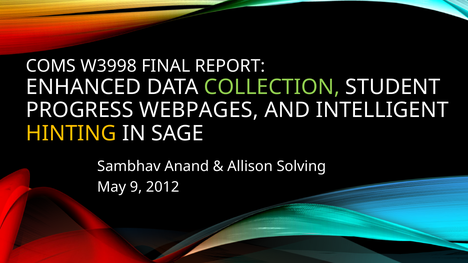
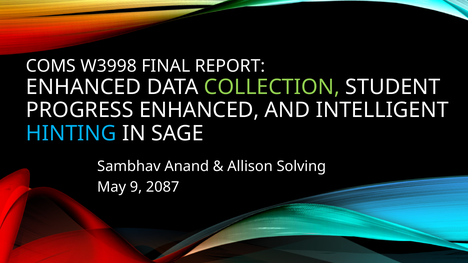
PROGRESS WEBPAGES: WEBPAGES -> ENHANCED
HINTING colour: yellow -> light blue
2012: 2012 -> 2087
